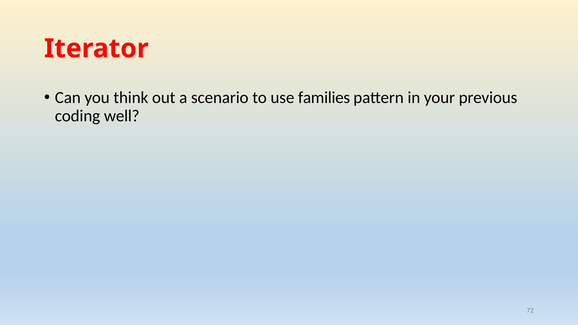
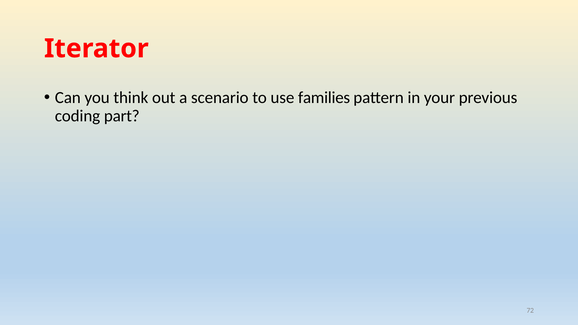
well: well -> part
